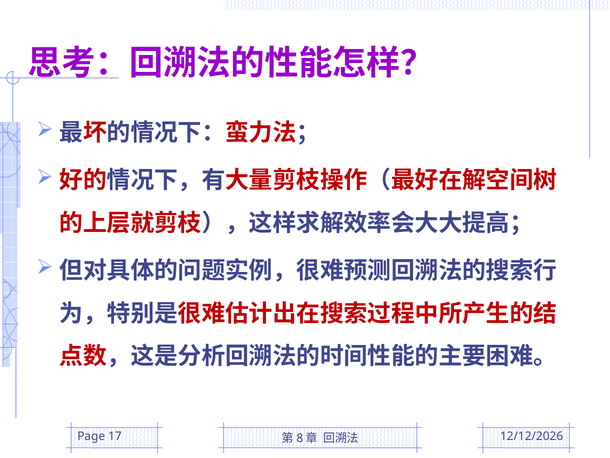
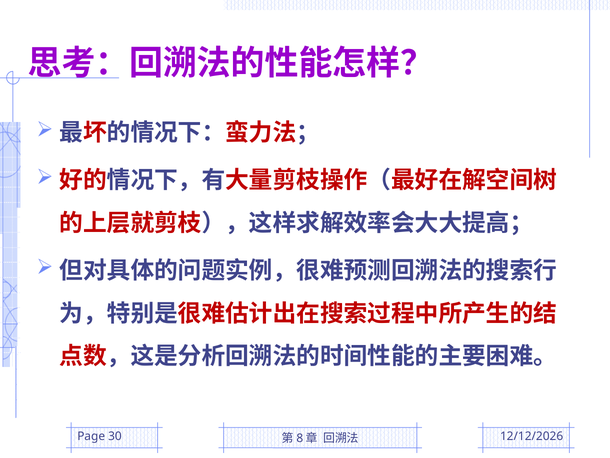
17: 17 -> 30
